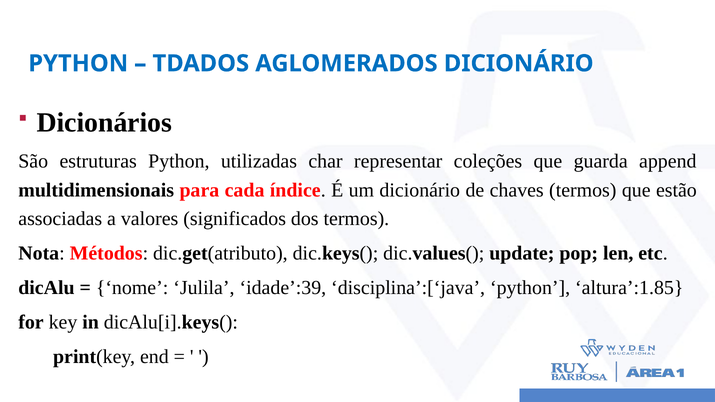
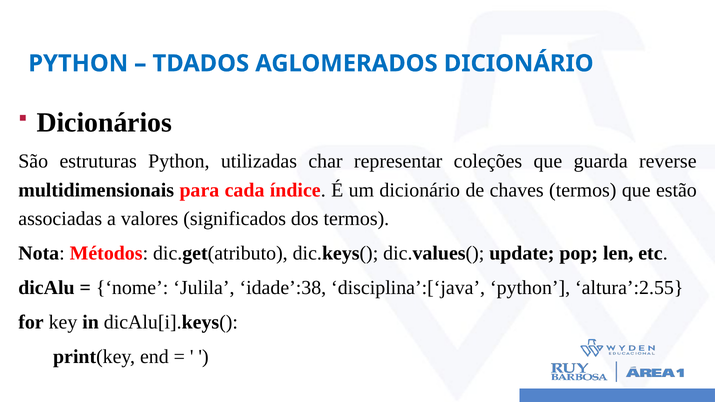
append: append -> reverse
idade’:39: idade’:39 -> idade’:38
altura’:1.85: altura’:1.85 -> altura’:2.55
